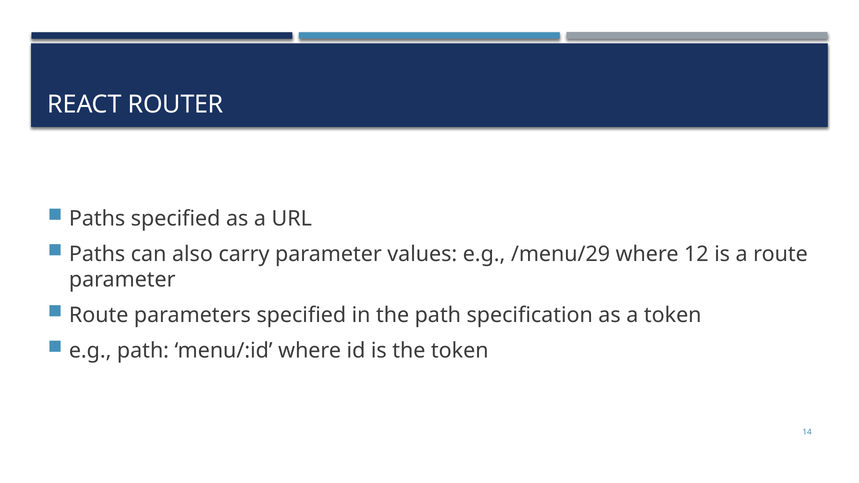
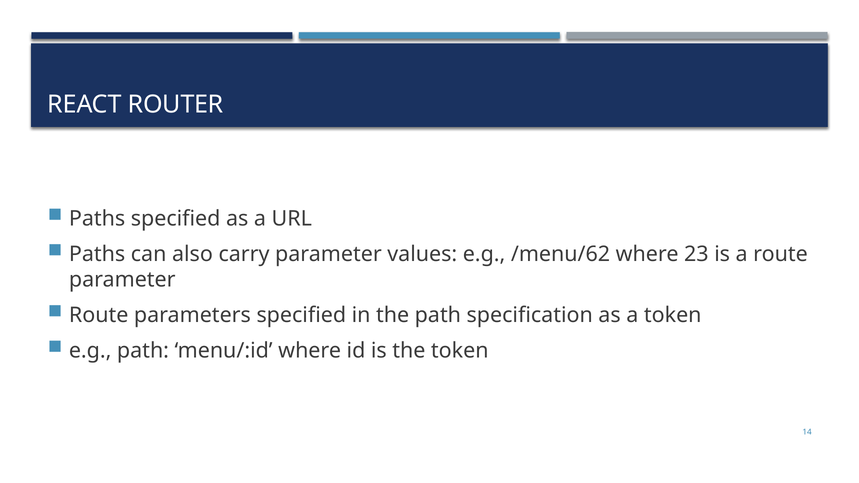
/menu/29: /menu/29 -> /menu/62
12: 12 -> 23
